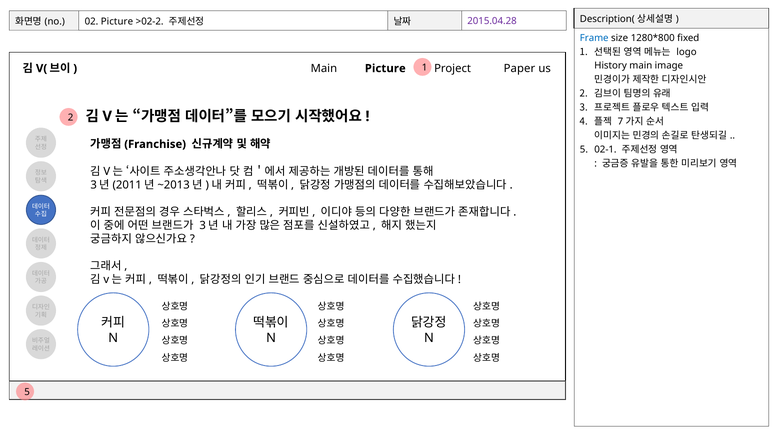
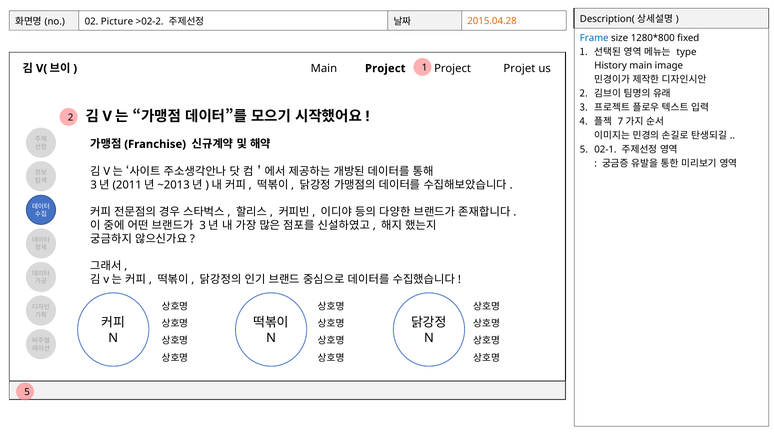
2015.04.28 colour: purple -> orange
logo: logo -> type
Main Picture: Picture -> Project
Paper: Paper -> Projet
